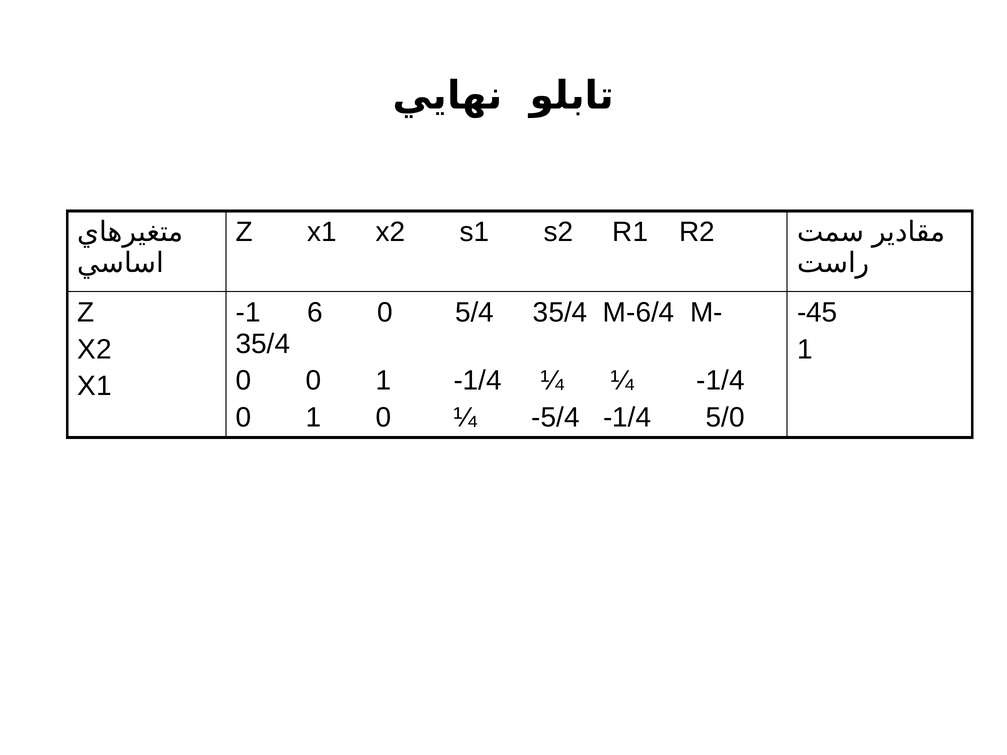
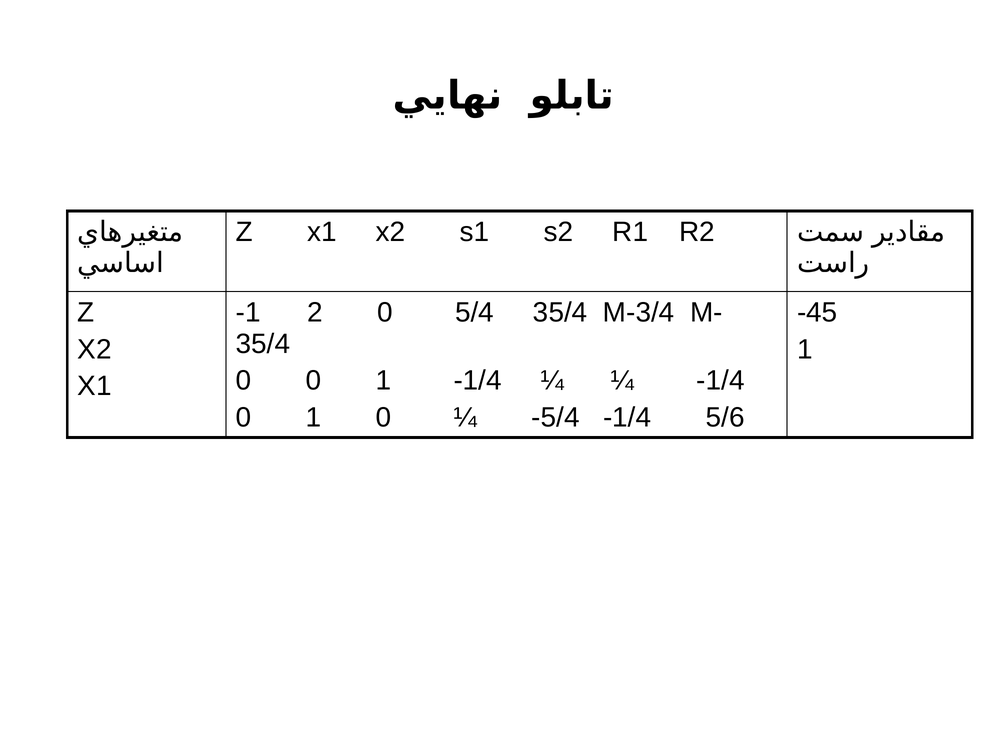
6: 6 -> 2
M-6/4: M-6/4 -> M-3/4
5/0: 5/0 -> 5/6
